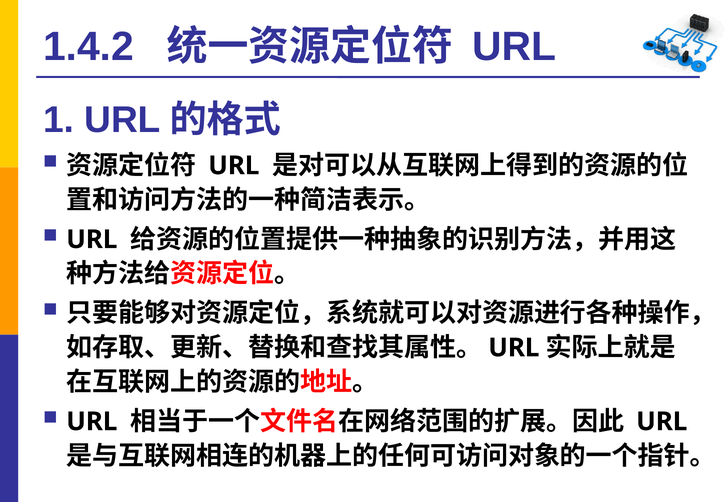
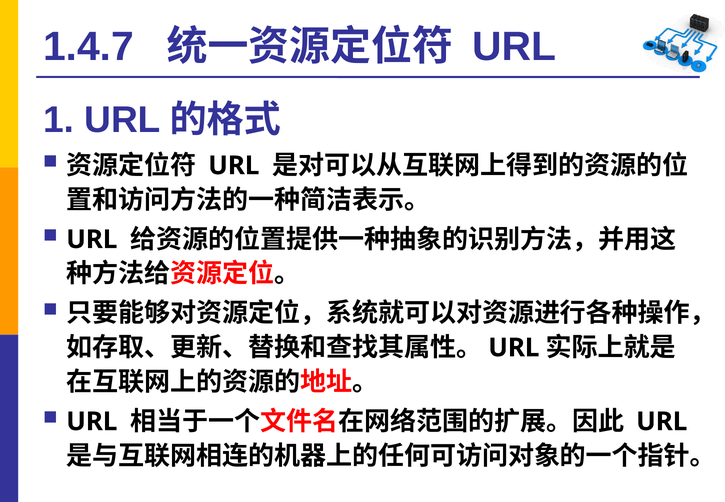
1.4.2: 1.4.2 -> 1.4.7
